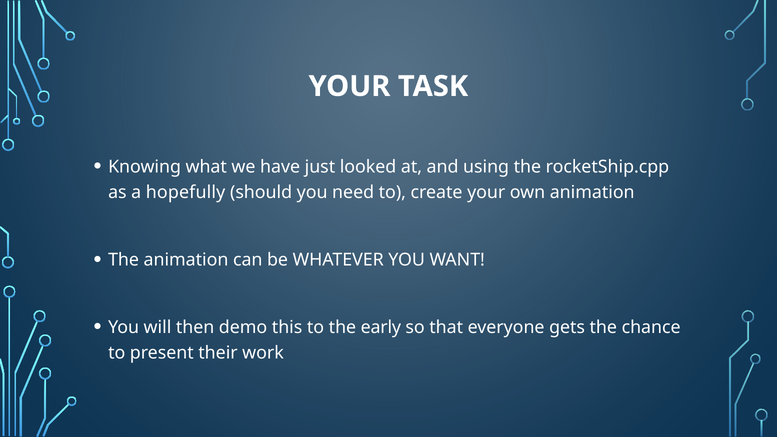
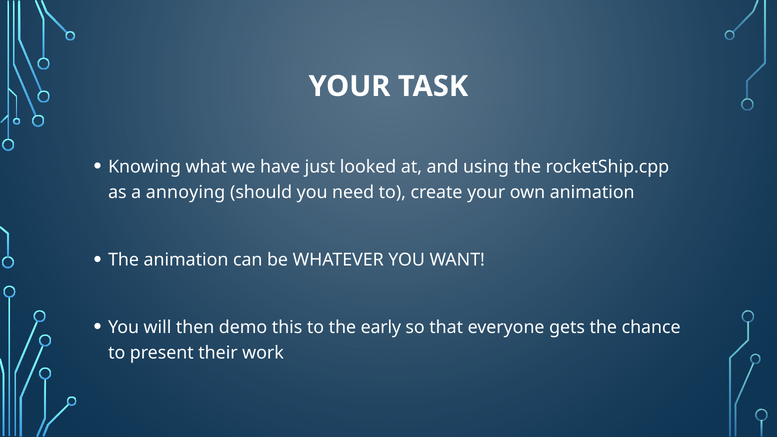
hopefully: hopefully -> annoying
